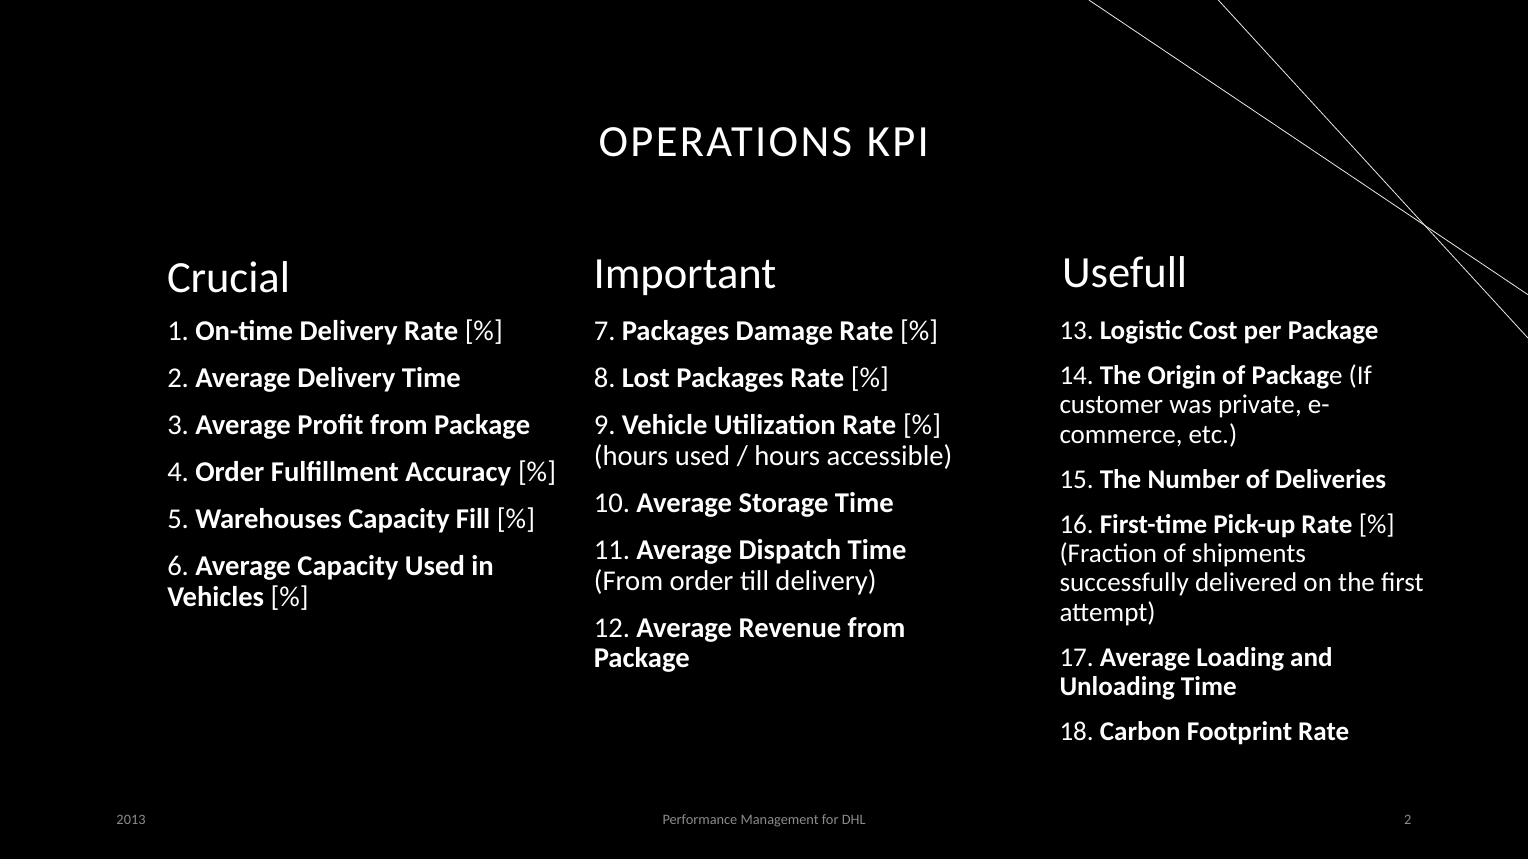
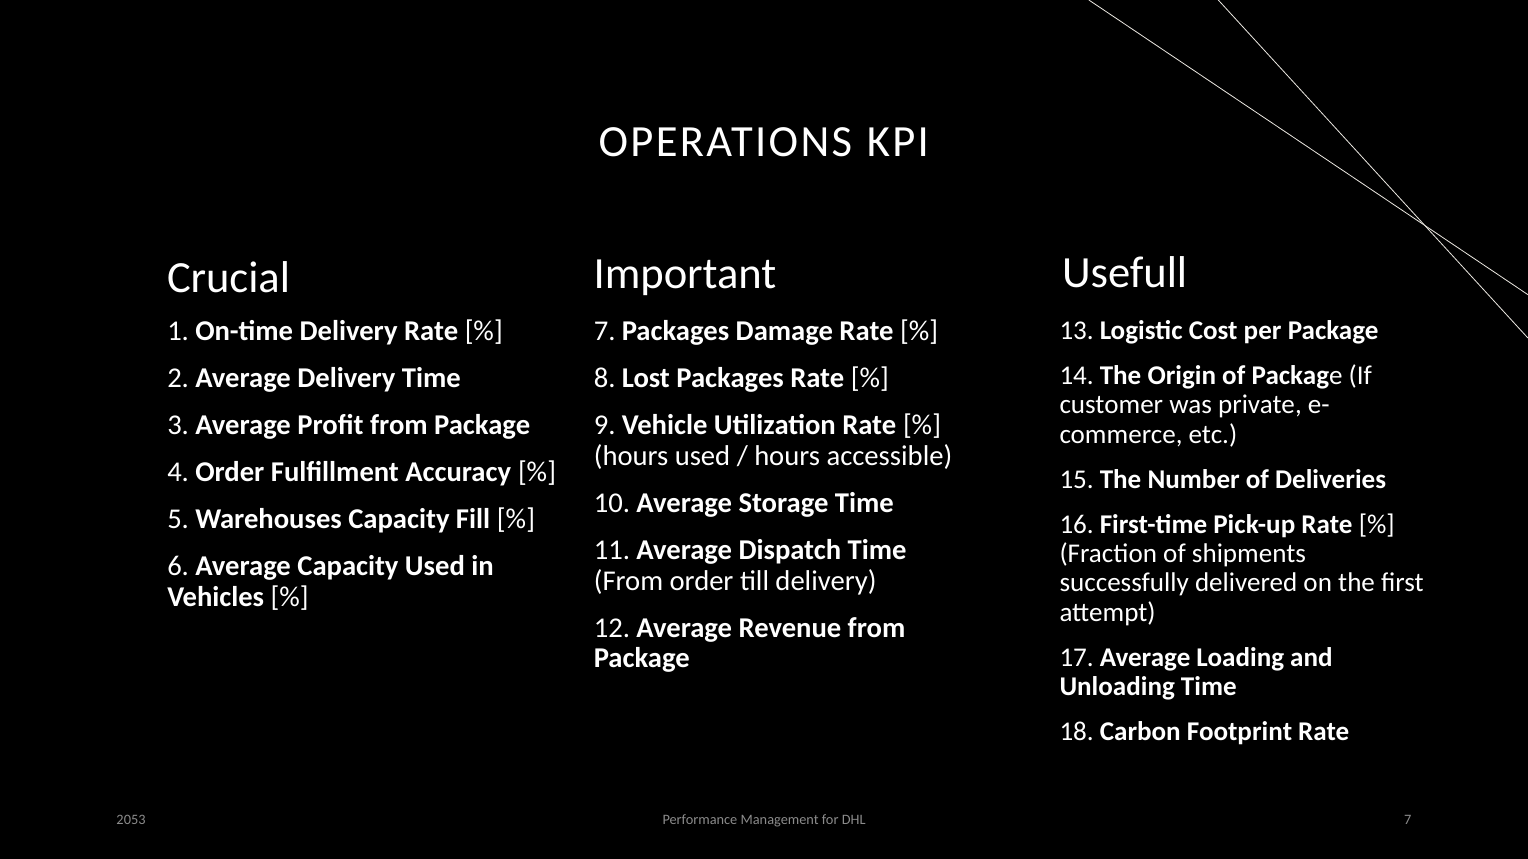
2013: 2013 -> 2053
DHL 2: 2 -> 7
